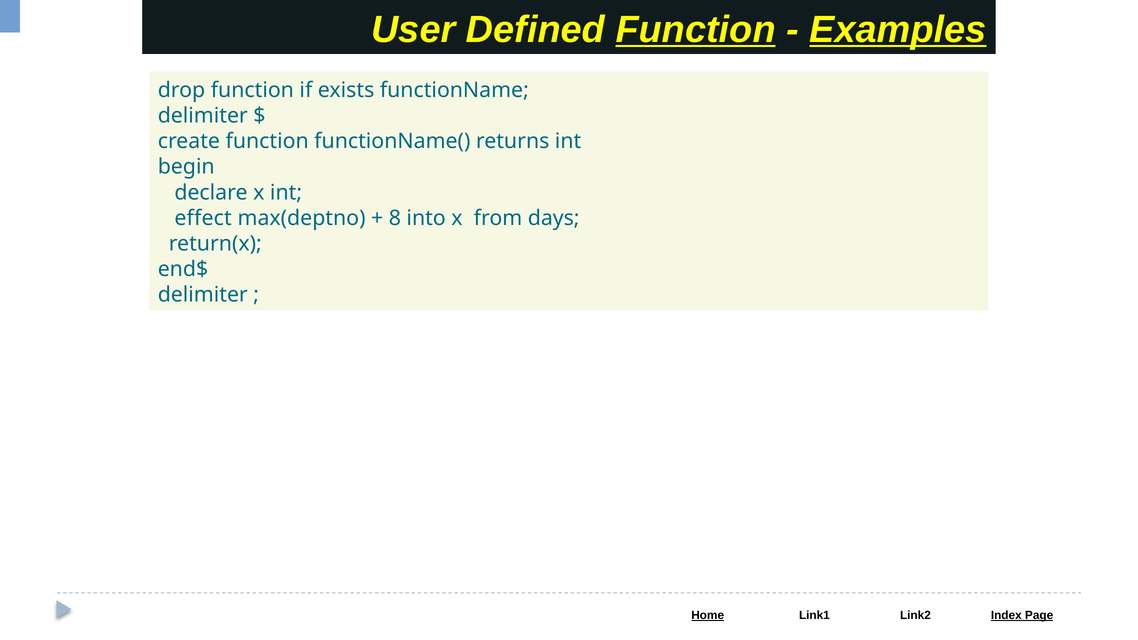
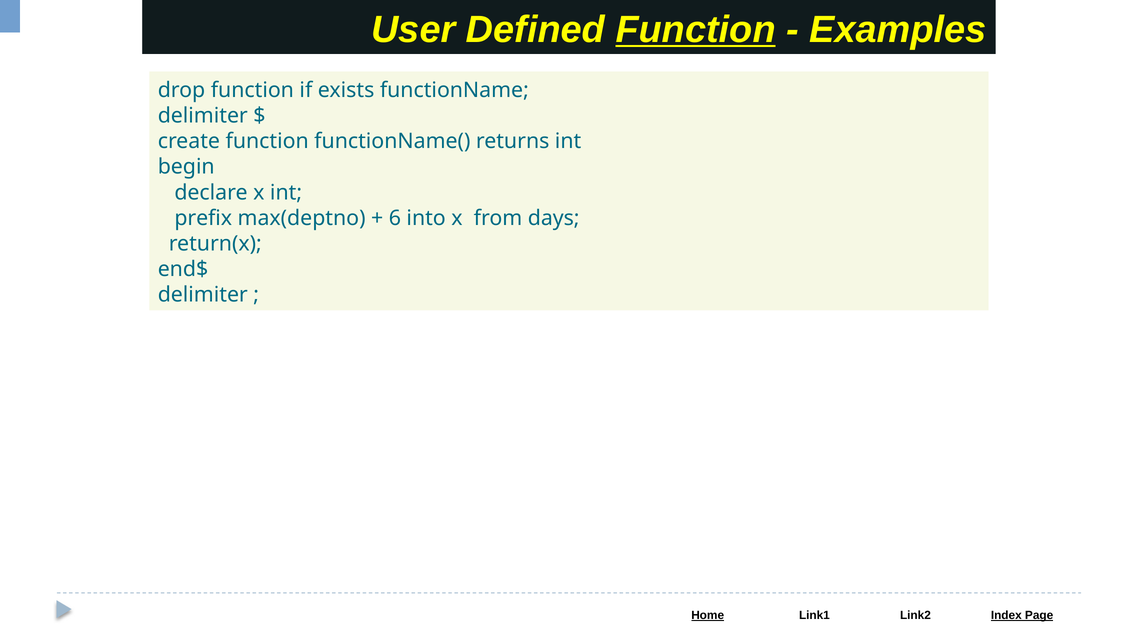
Examples underline: present -> none
effect: effect -> prefix
8: 8 -> 6
